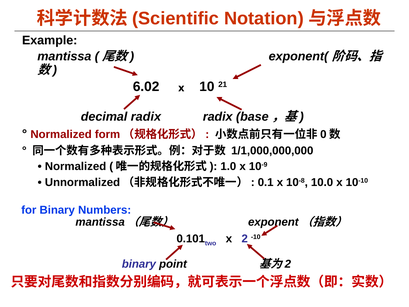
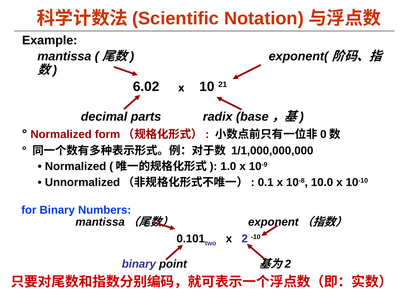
decimal radix: radix -> parts
